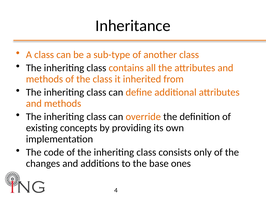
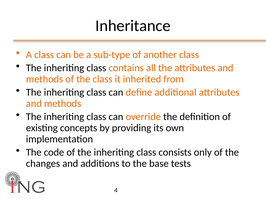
ones: ones -> tests
